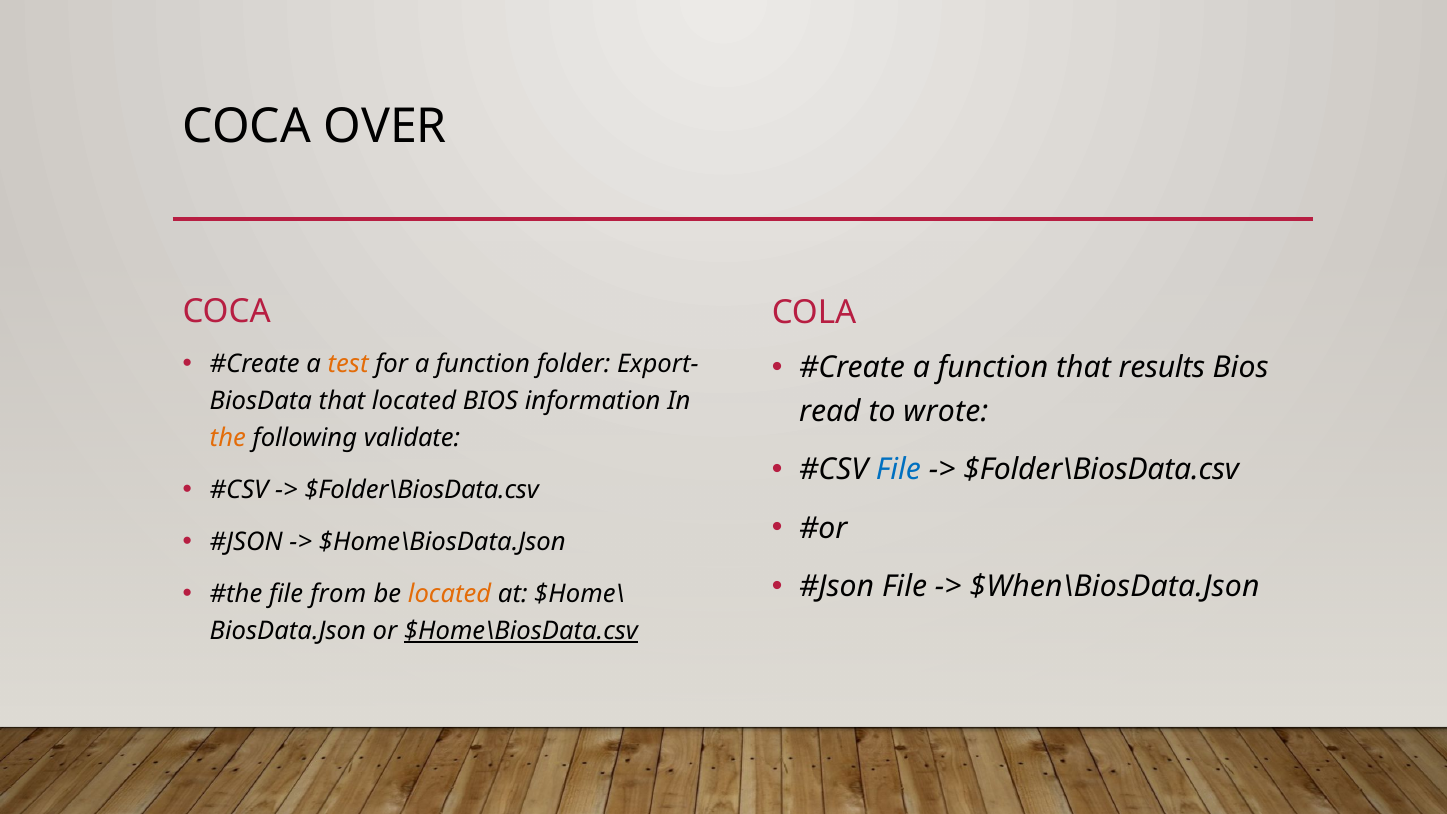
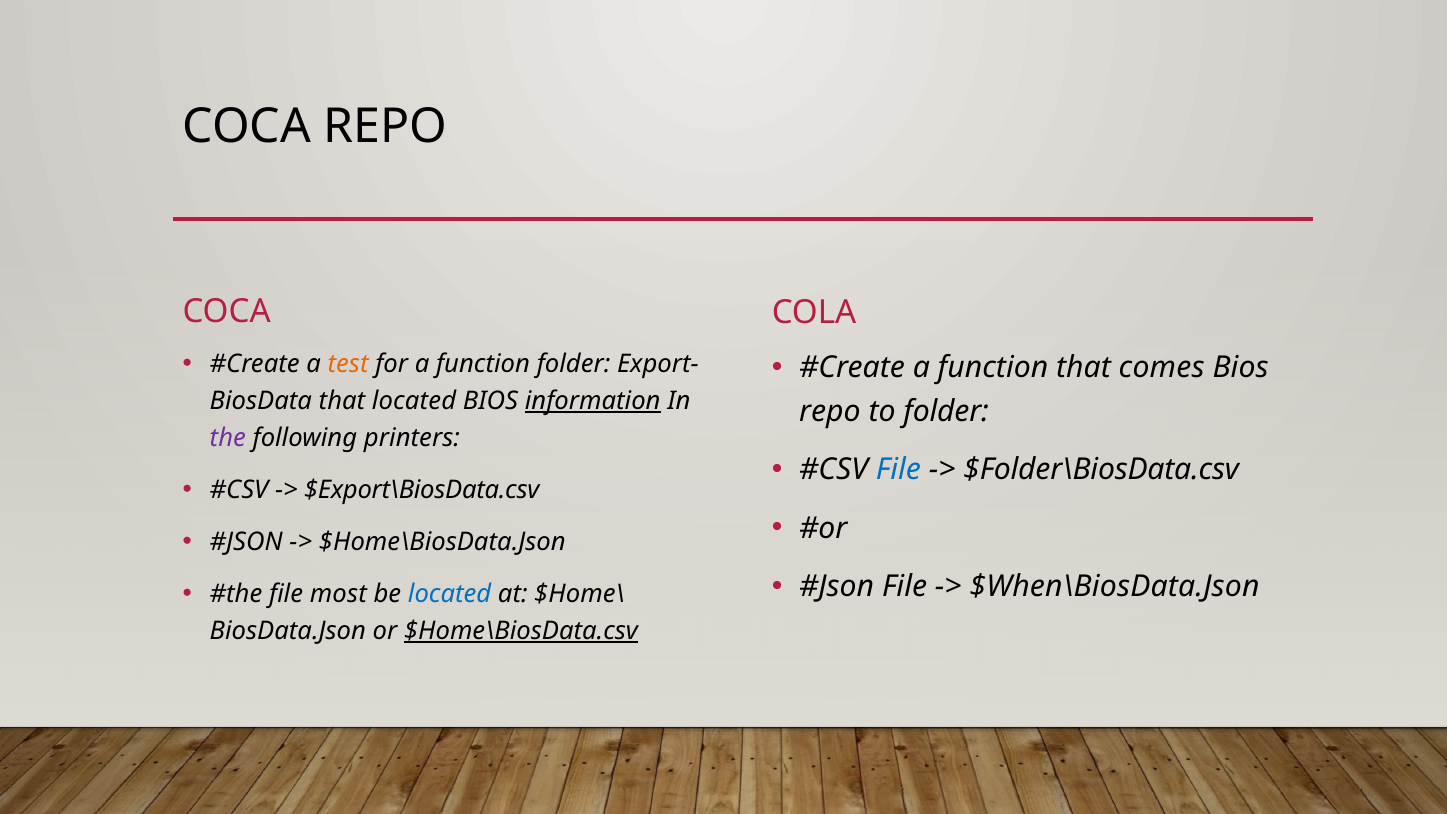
COCA OVER: OVER -> REPO
results: results -> comes
information underline: none -> present
read at (830, 411): read -> repo
to wrote: wrote -> folder
the colour: orange -> purple
validate: validate -> printers
$Folder\BiosData.csv at (422, 490): $Folder\BiosData.csv -> $Export\BiosData.csv
from: from -> most
located at (450, 594) colour: orange -> blue
